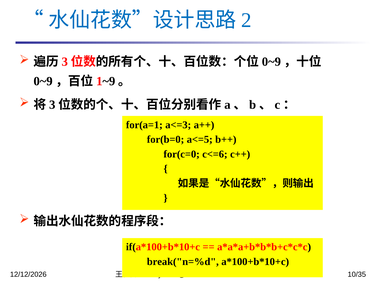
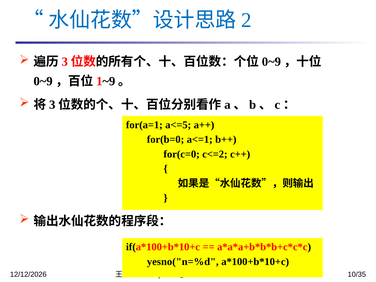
a<=3: a<=3 -> a<=5
a<=5: a<=5 -> a<=1
c<=6: c<=6 -> c<=2
break("n=%d: break("n=%d -> yesno("n=%d
